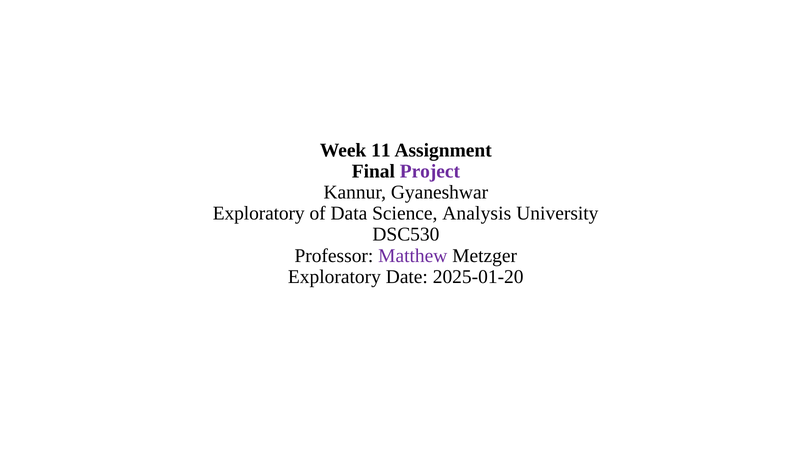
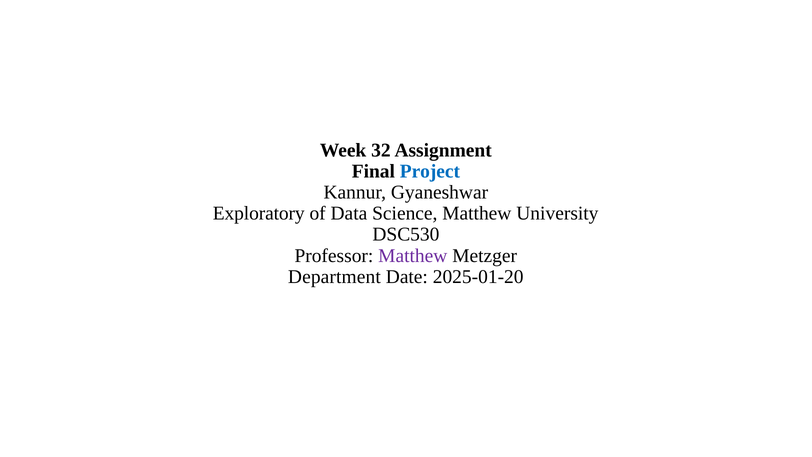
11: 11 -> 32
Project colour: purple -> blue
Science Analysis: Analysis -> Matthew
Exploratory at (334, 277): Exploratory -> Department
